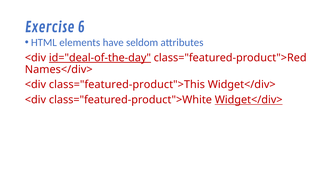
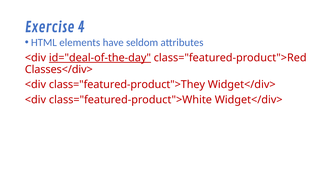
6: 6 -> 4
Names</div>: Names</div> -> Classes</div>
class="featured-product">This: class="featured-product">This -> class="featured-product">They
Widget</div> at (249, 99) underline: present -> none
